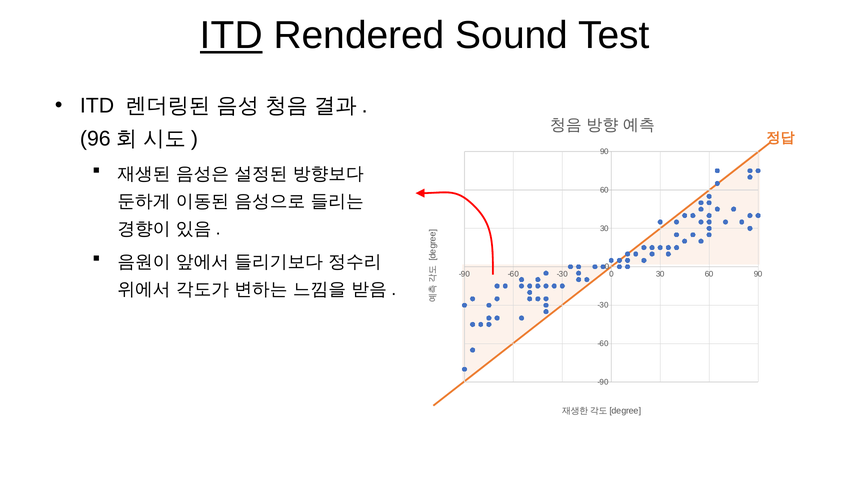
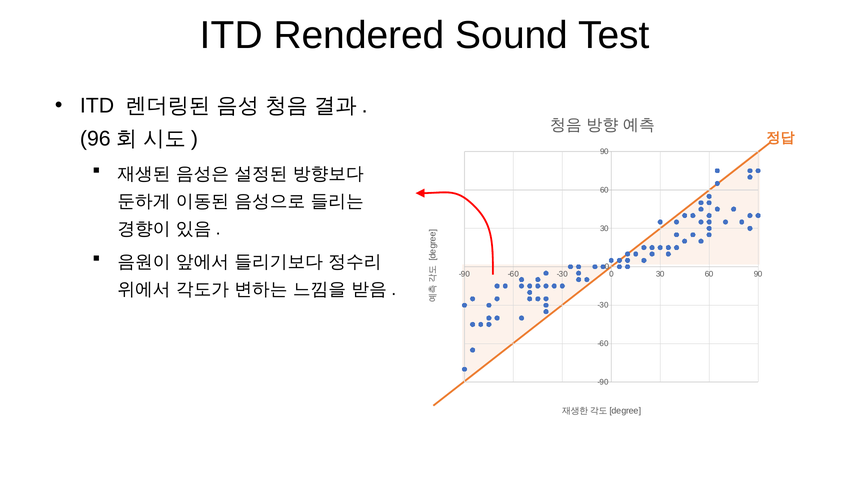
ITD at (231, 36) underline: present -> none
